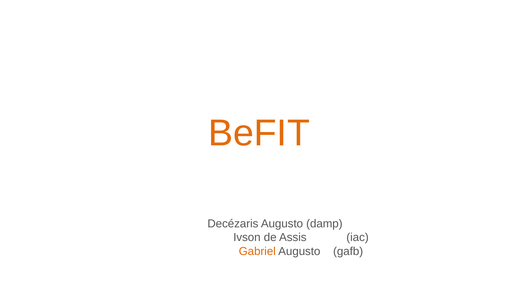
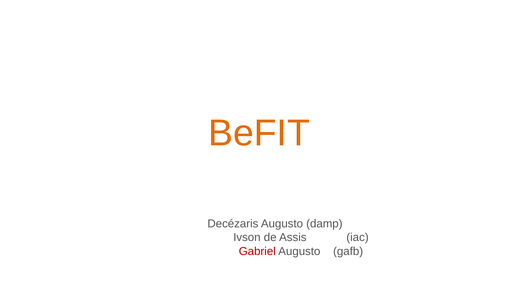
Gabriel colour: orange -> red
